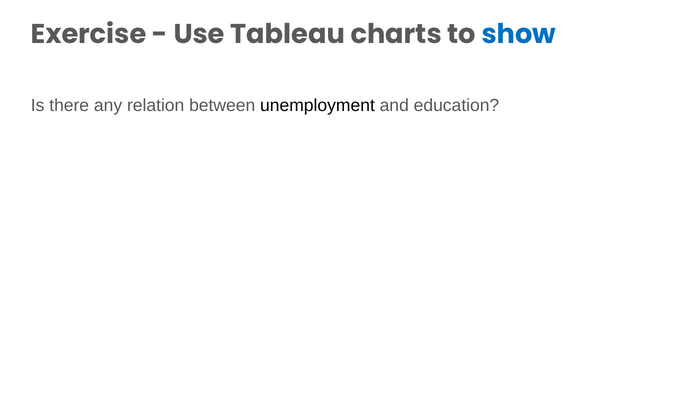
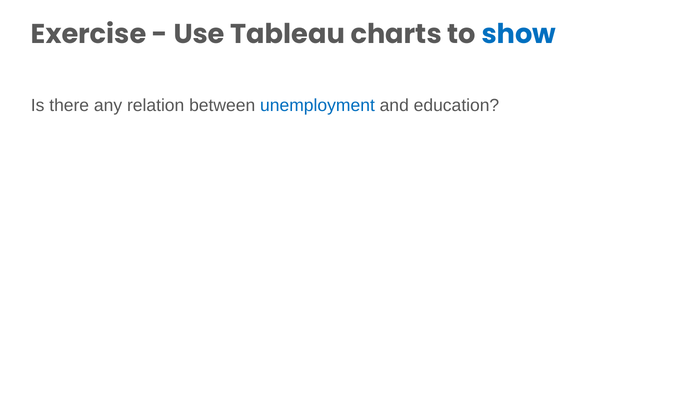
unemployment colour: black -> blue
